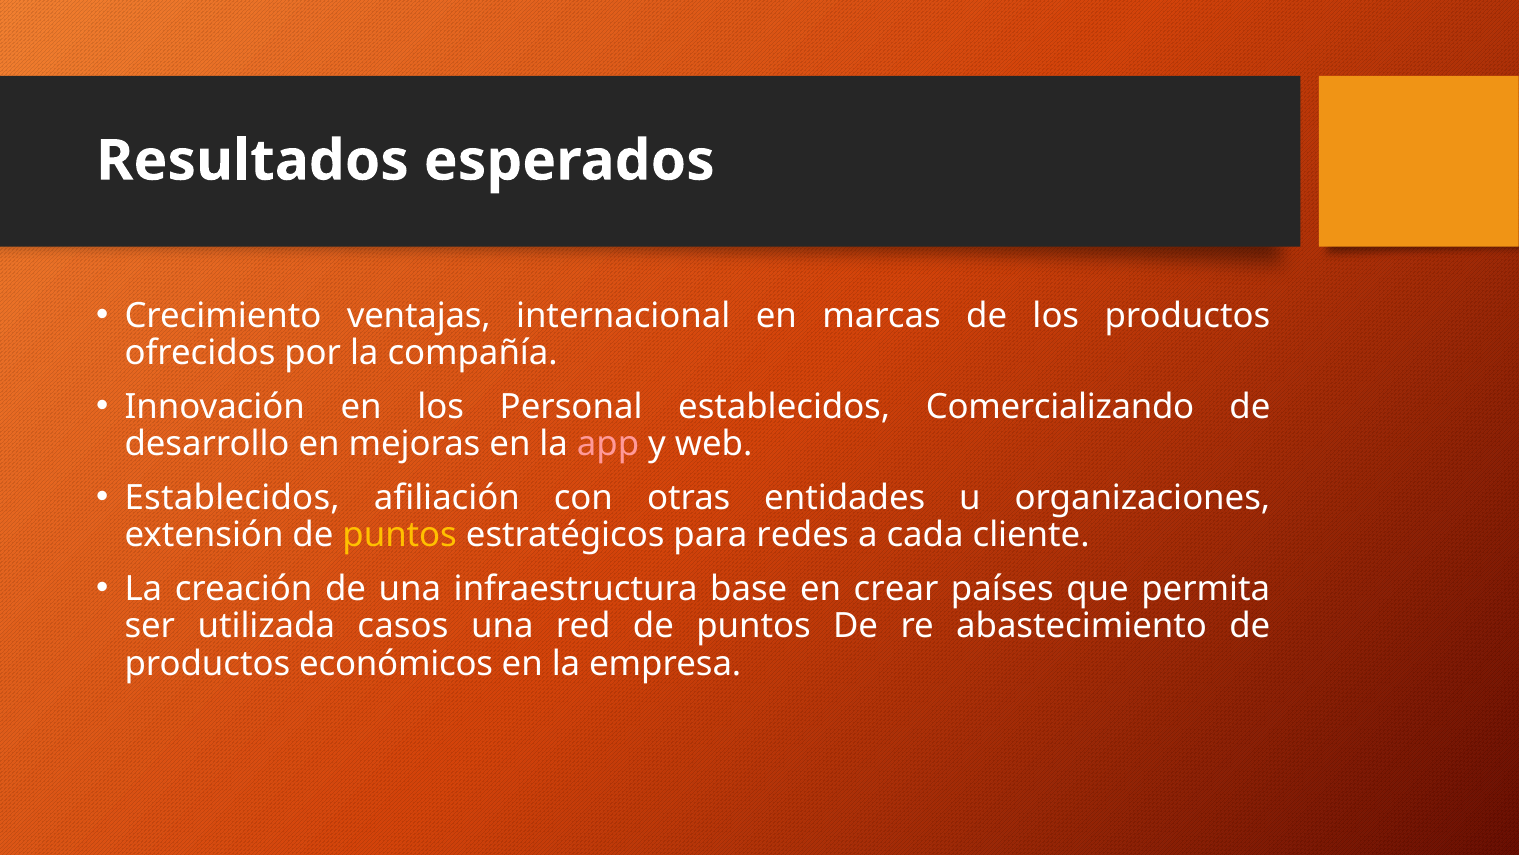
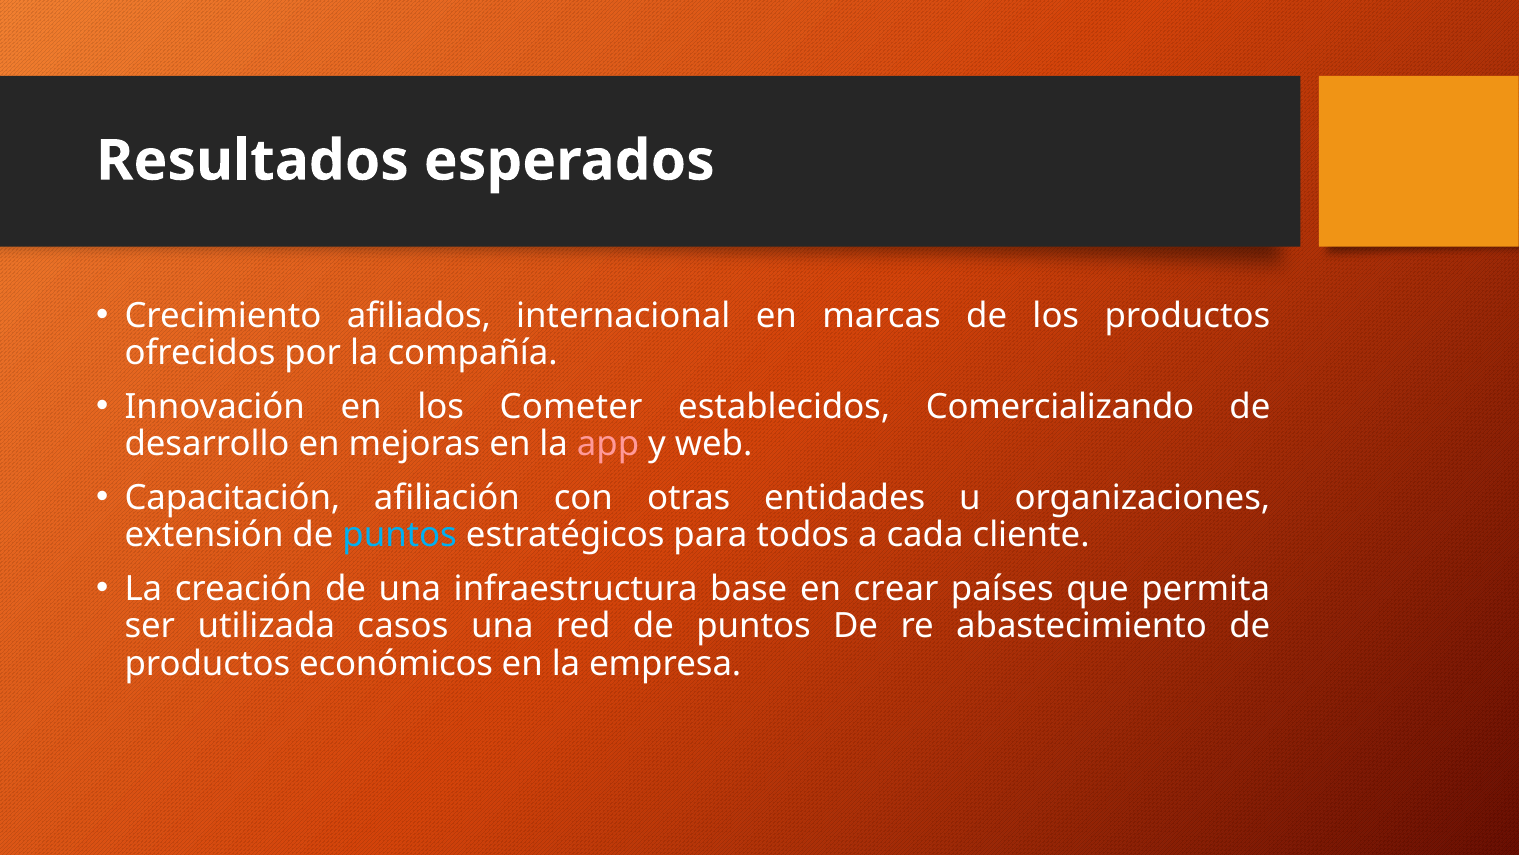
ventajas: ventajas -> afiliados
Personal: Personal -> Cometer
Establecidos at (232, 497): Establecidos -> Capacitación
puntos at (400, 535) colour: yellow -> light blue
redes: redes -> todos
